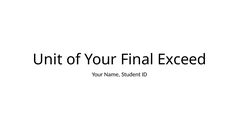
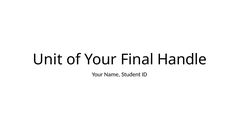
Exceed: Exceed -> Handle
